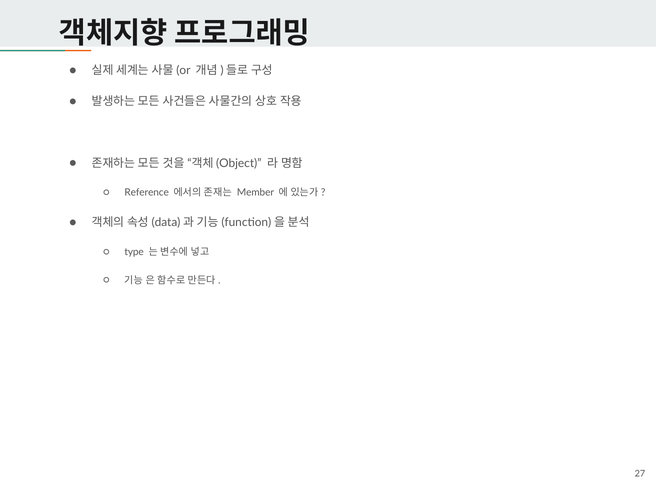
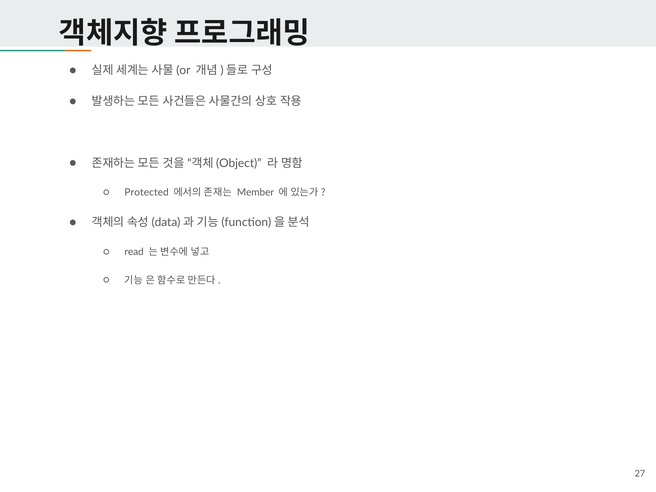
Reference: Reference -> Protected
type: type -> read
